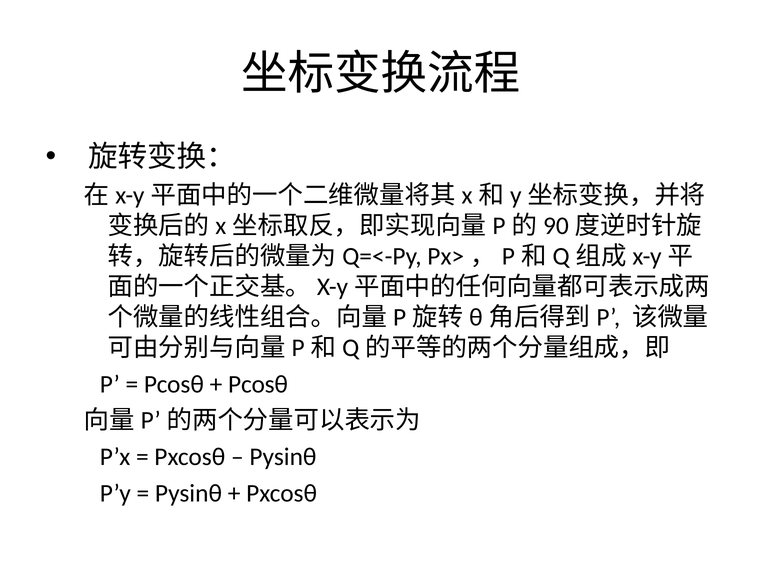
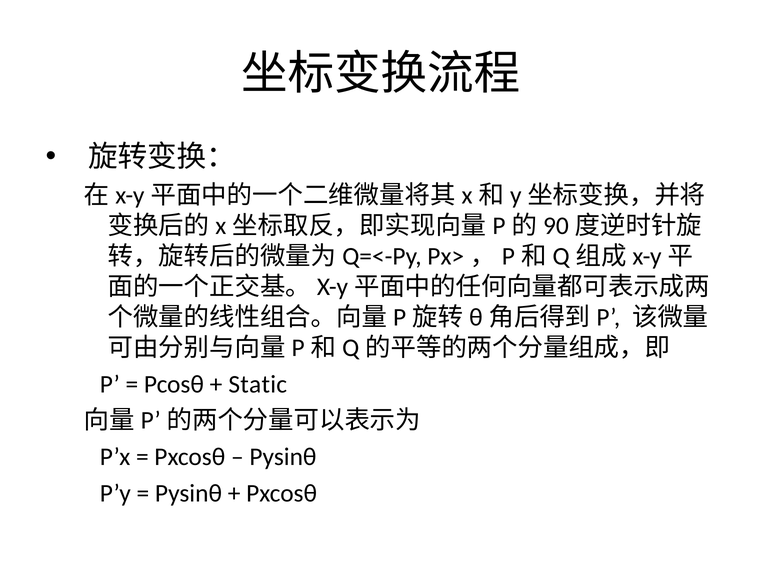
Pcosθ at (258, 385): Pcosθ -> Static
